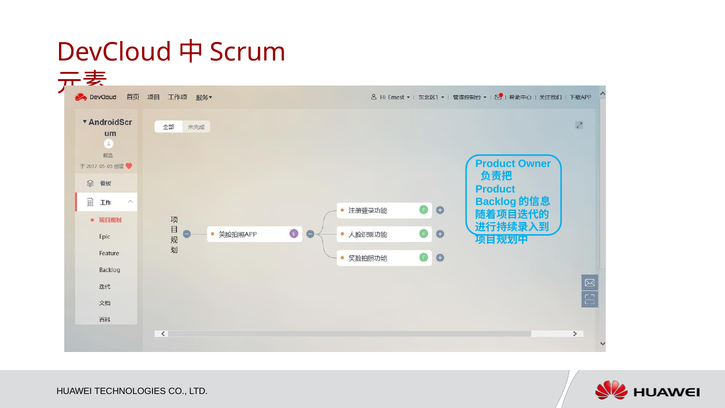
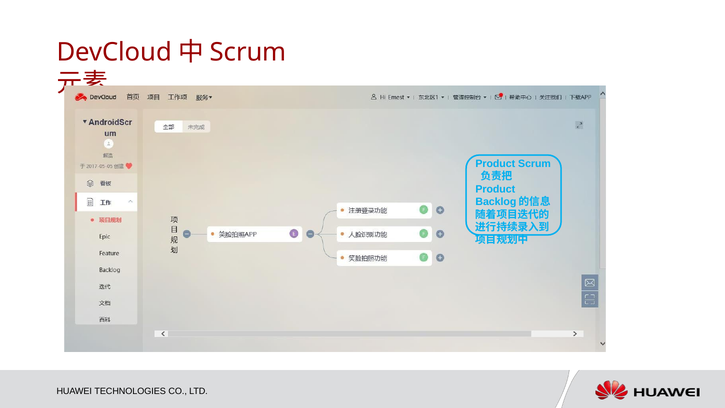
Product Owner: Owner -> Scrum
